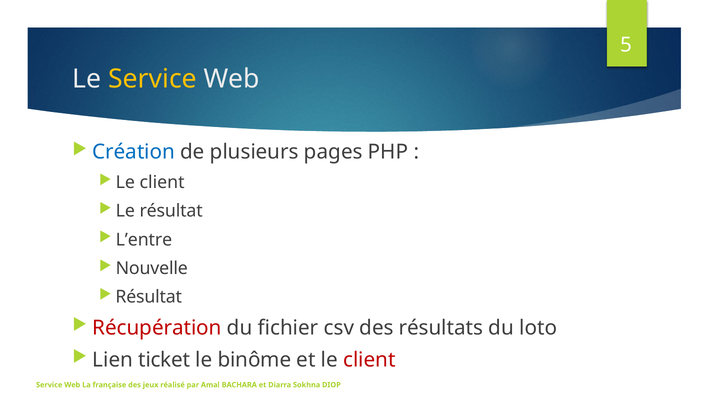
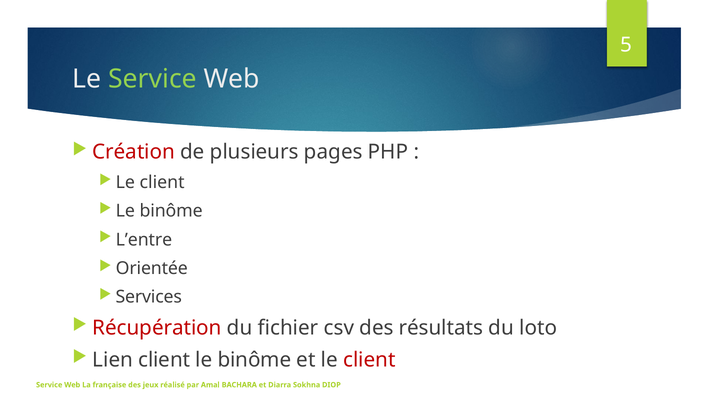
Service at (153, 79) colour: yellow -> light green
Création colour: blue -> red
résultat at (171, 211): résultat -> binôme
Nouvelle: Nouvelle -> Orientée
Résultat at (149, 297): Résultat -> Services
Lien ticket: ticket -> client
